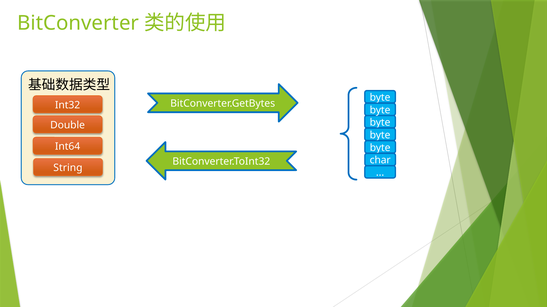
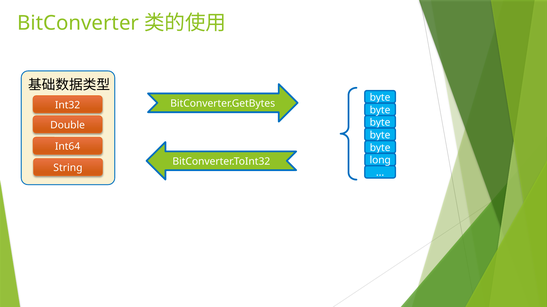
char: char -> long
